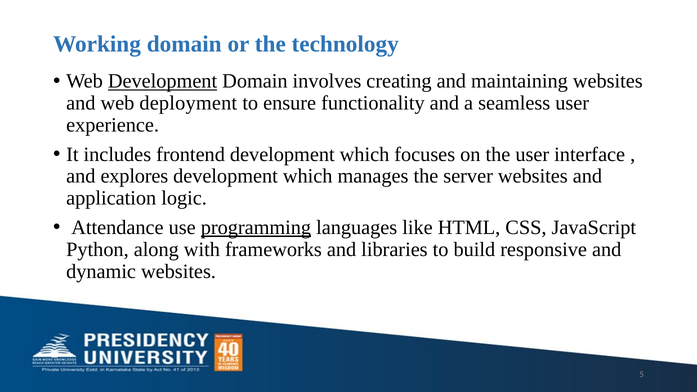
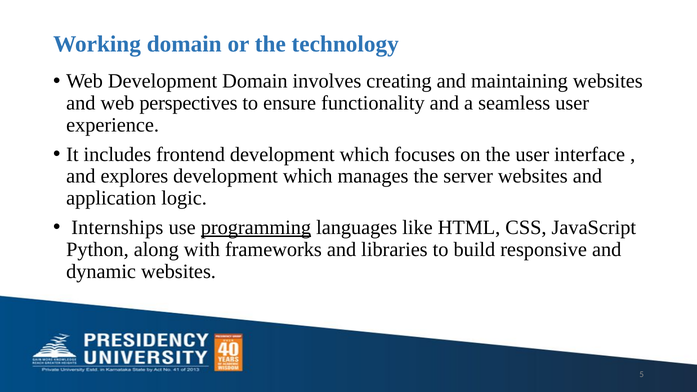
Development at (163, 81) underline: present -> none
deployment: deployment -> perspectives
Attendance: Attendance -> Internships
